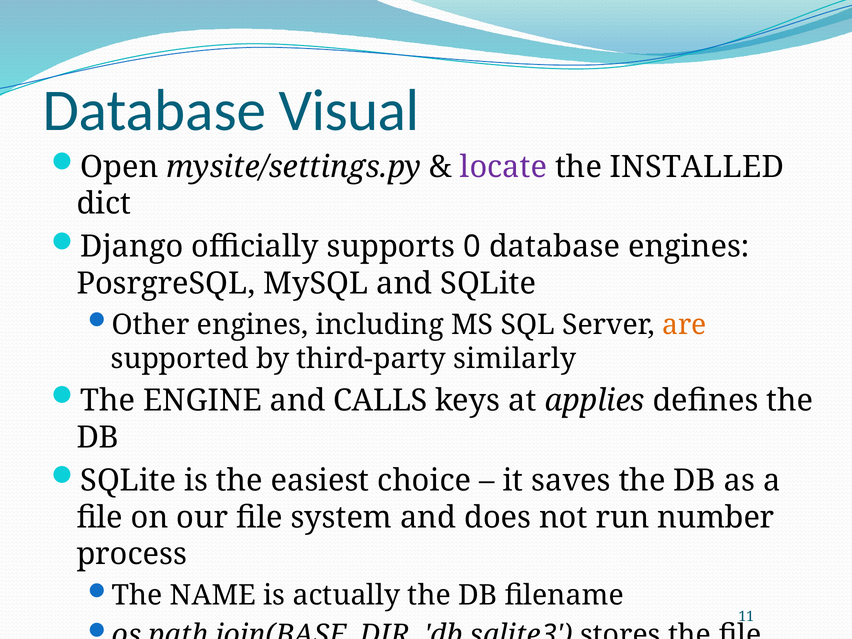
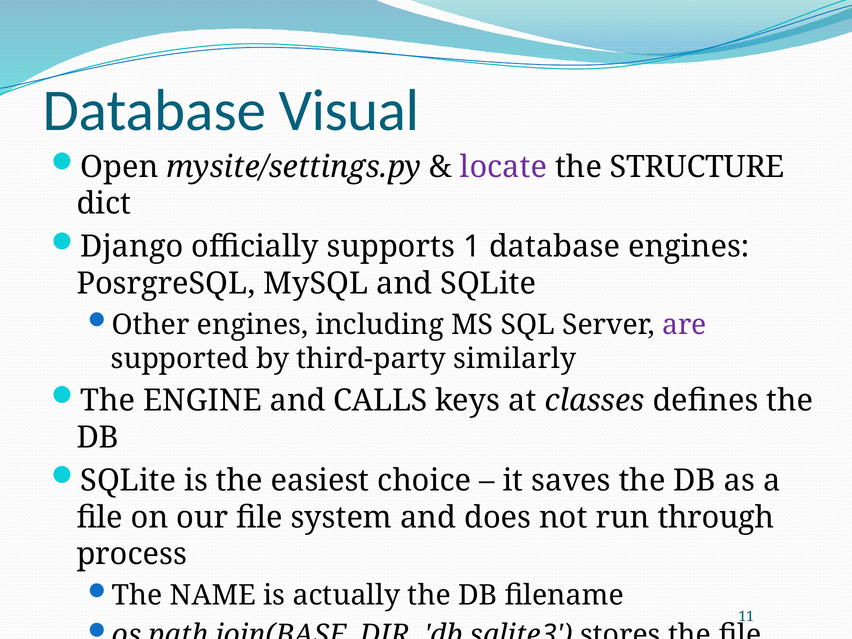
INSTALLED: INSTALLED -> STRUCTURE
0: 0 -> 1
are colour: orange -> purple
applies: applies -> classes
number: number -> through
